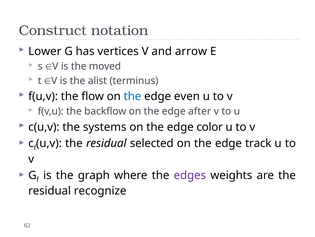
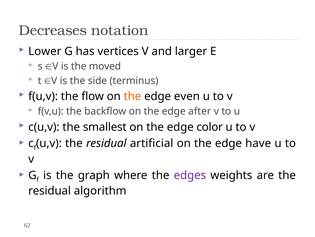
Construct: Construct -> Decreases
arrow: arrow -> larger
alist: alist -> side
the at (132, 96) colour: blue -> orange
systems: systems -> smallest
selected: selected -> artificial
track: track -> have
recognize: recognize -> algorithm
